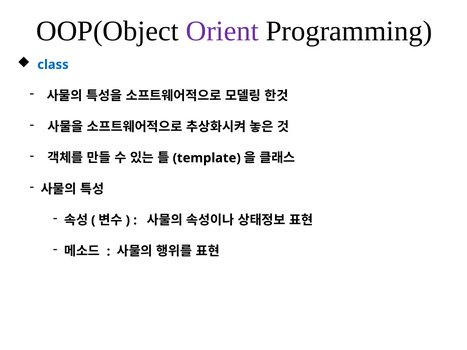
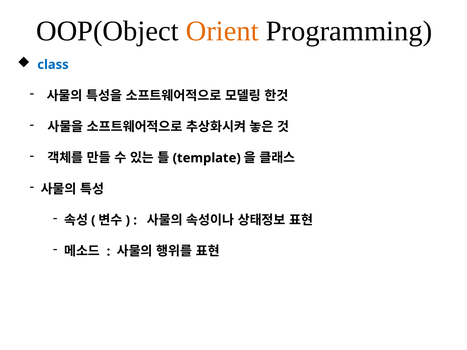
Orient colour: purple -> orange
